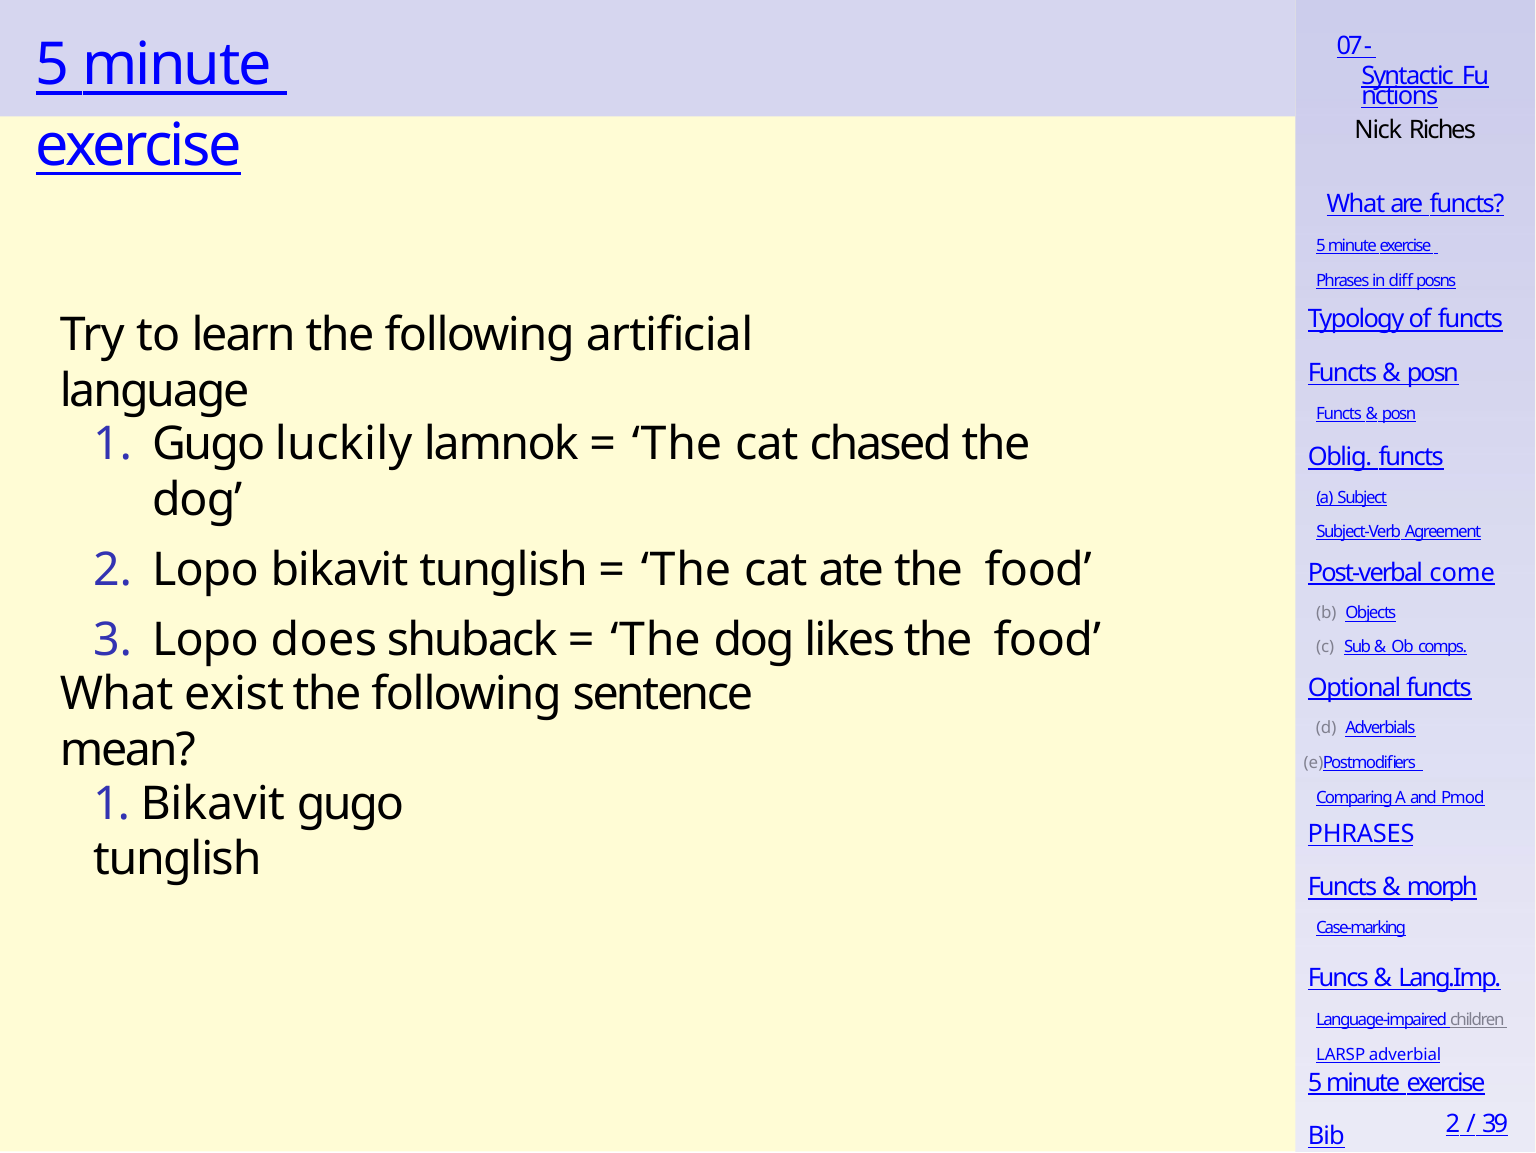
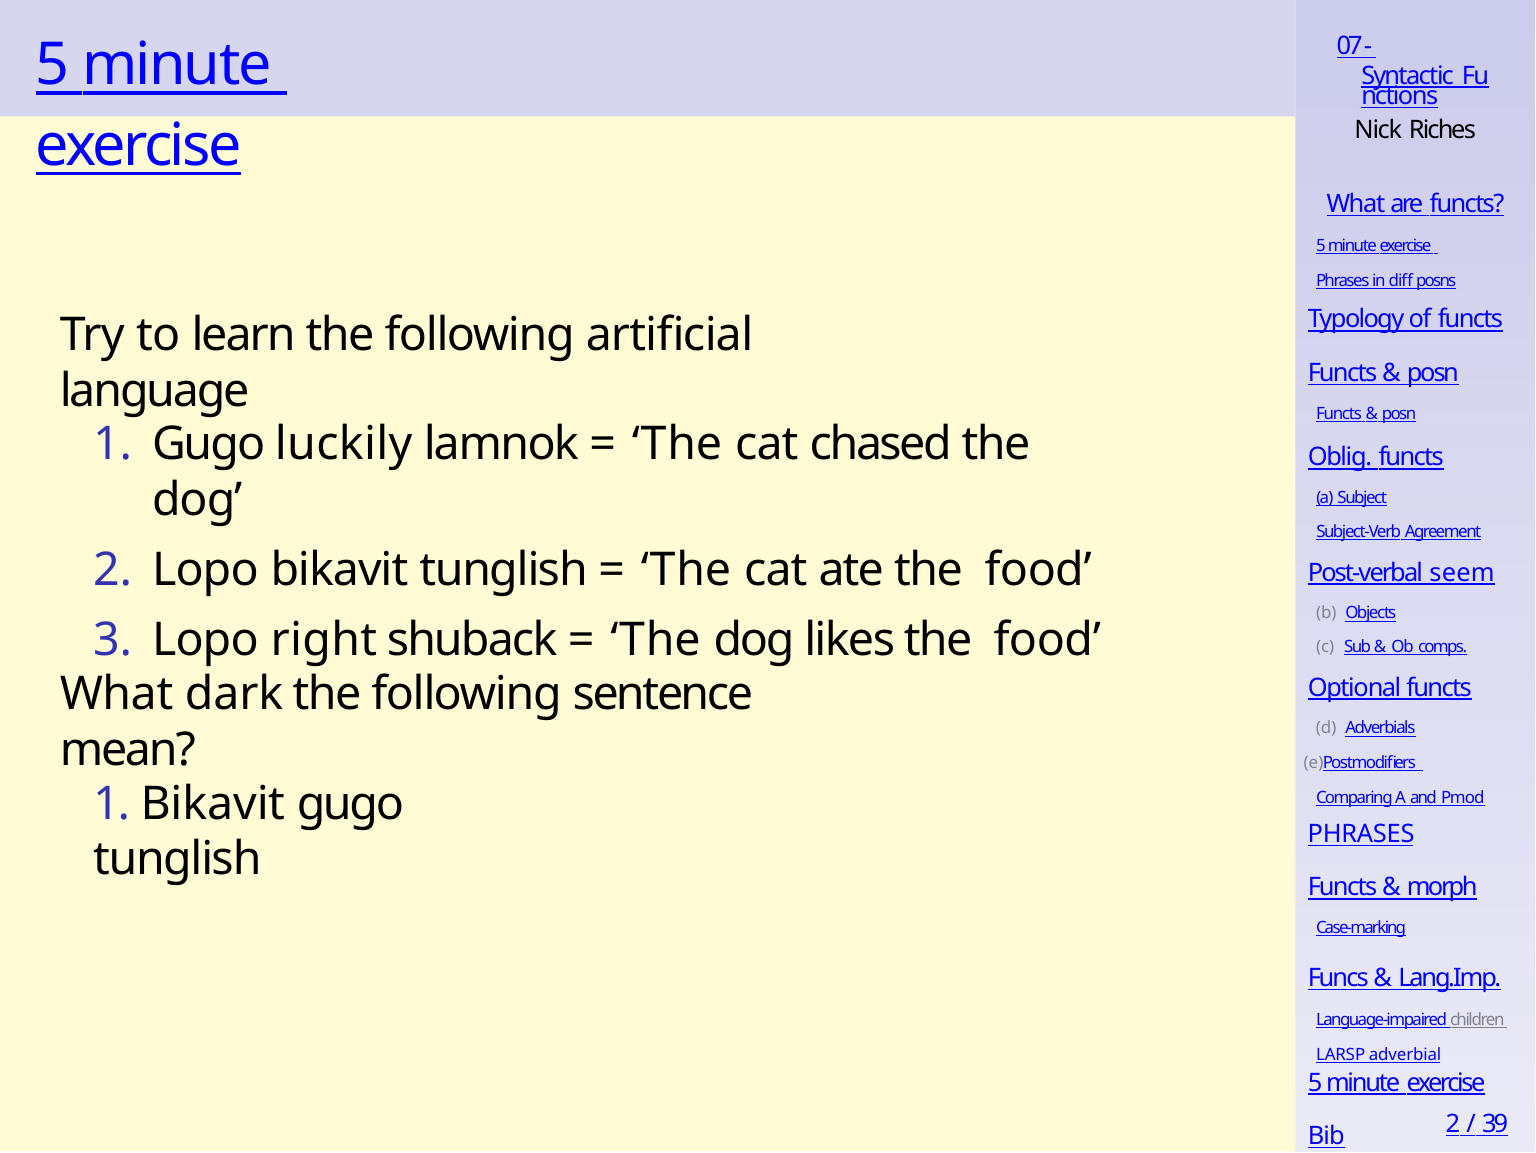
come: come -> seem
does: does -> right
exist: exist -> dark
